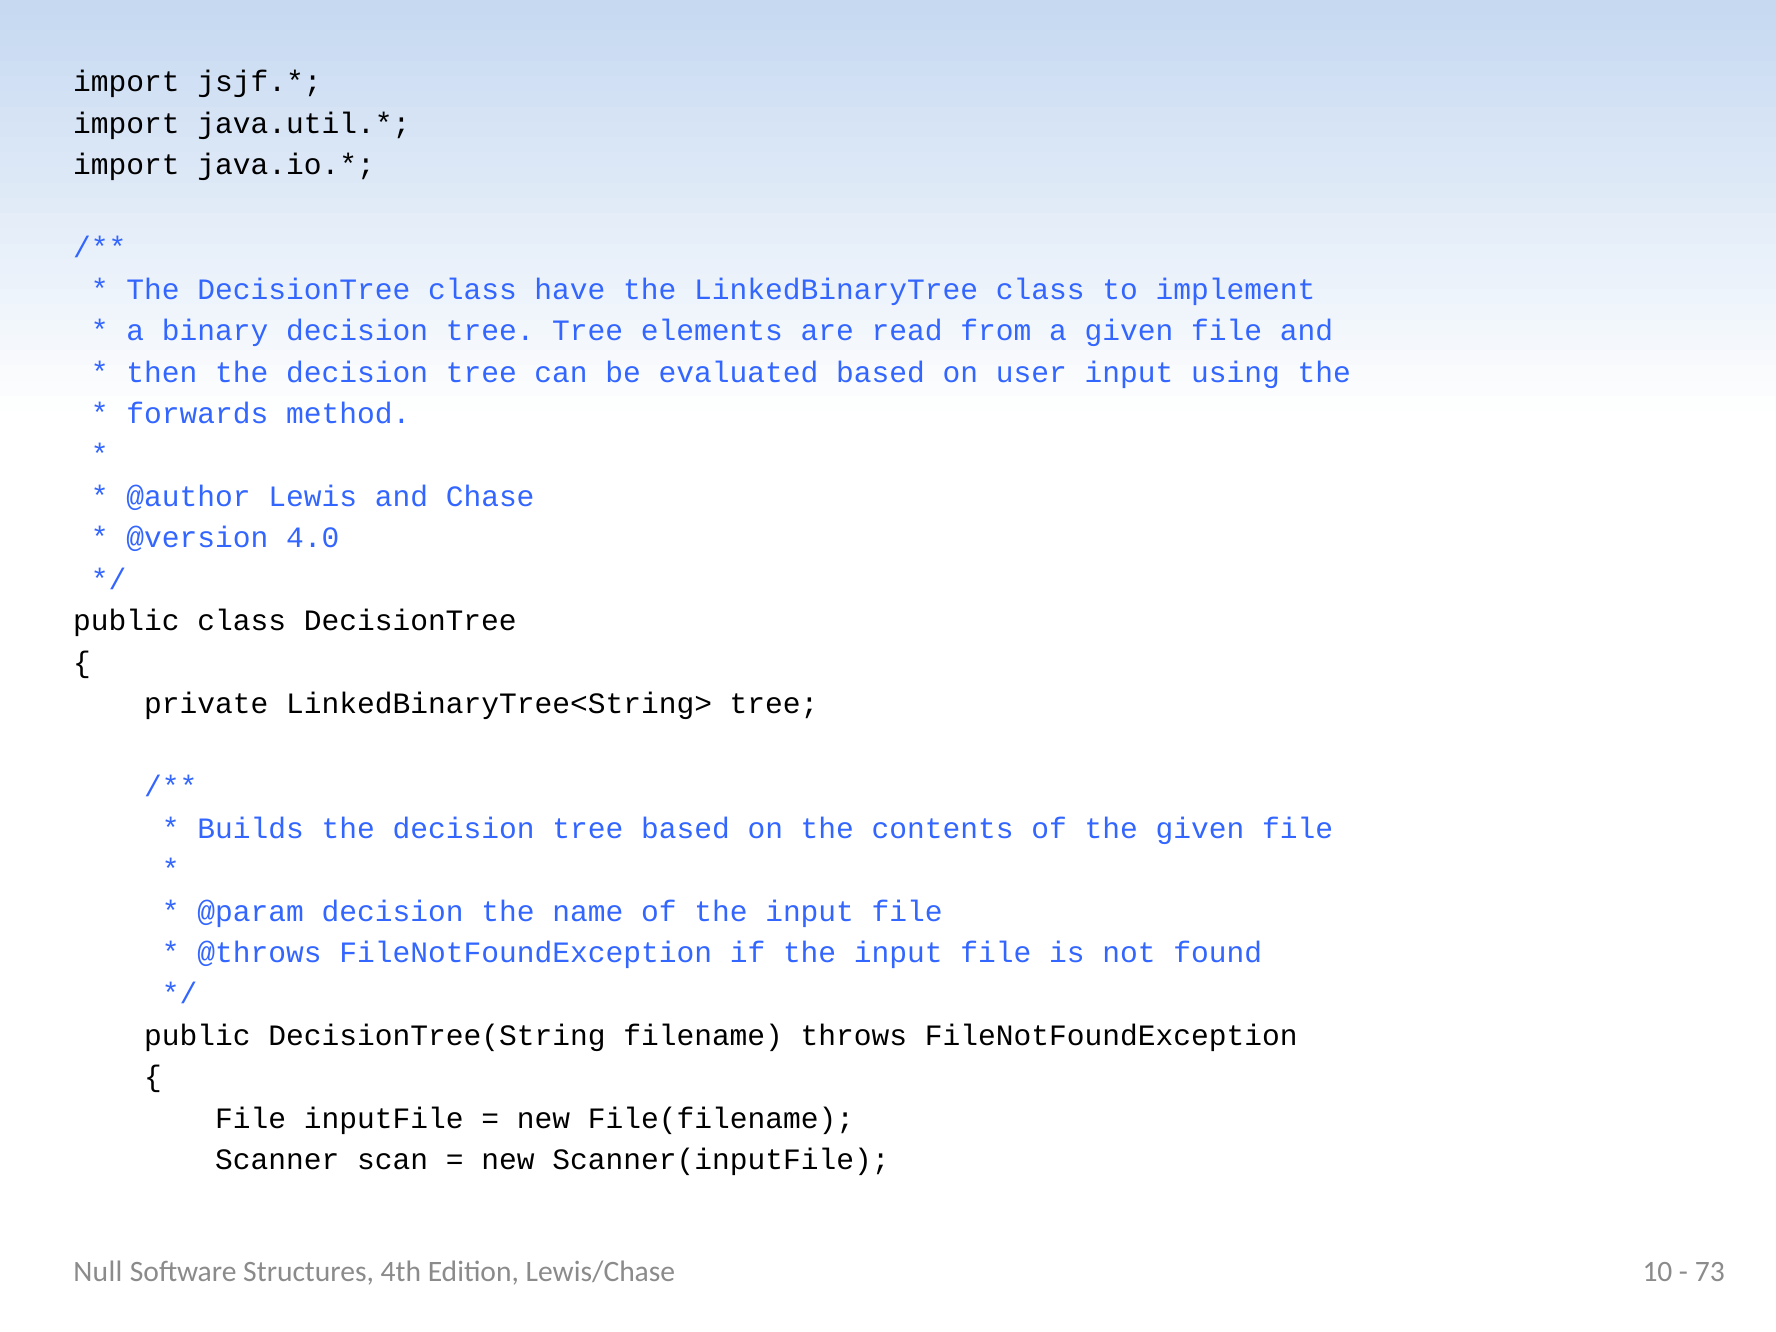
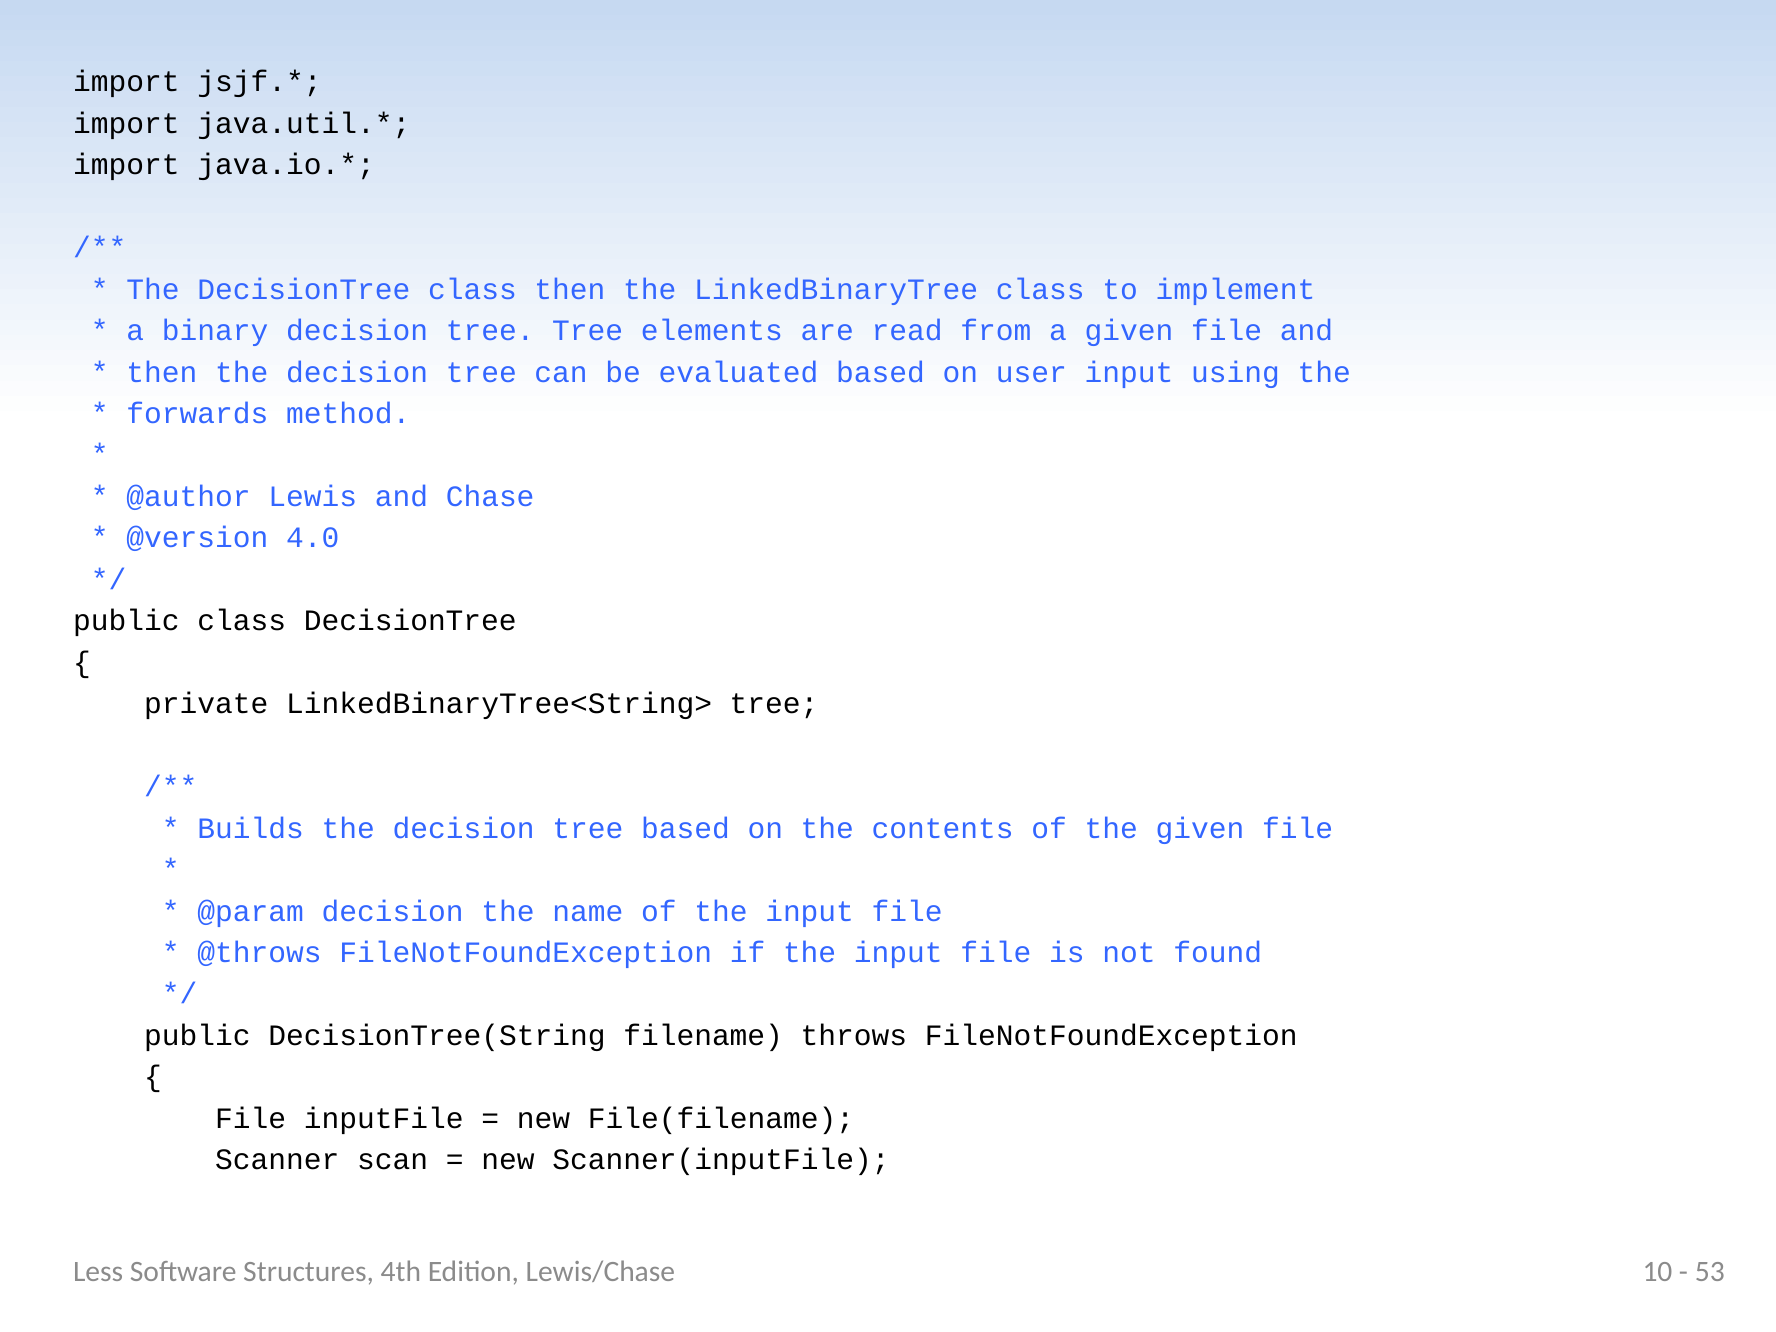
class have: have -> then
Null: Null -> Less
73: 73 -> 53
